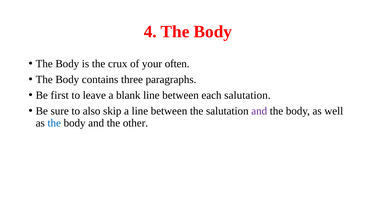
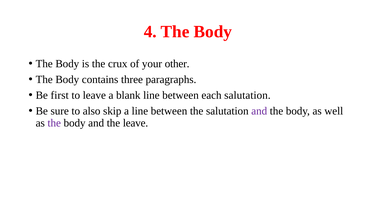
often: often -> other
the at (54, 123) colour: blue -> purple
the other: other -> leave
